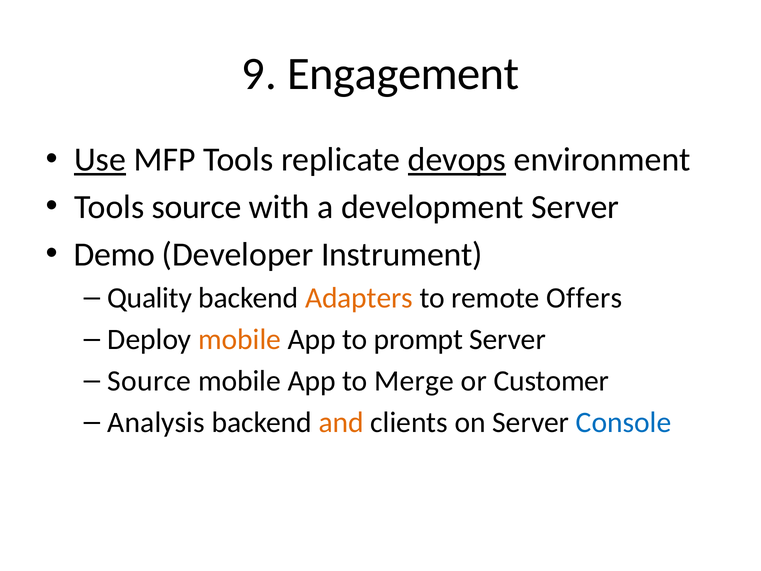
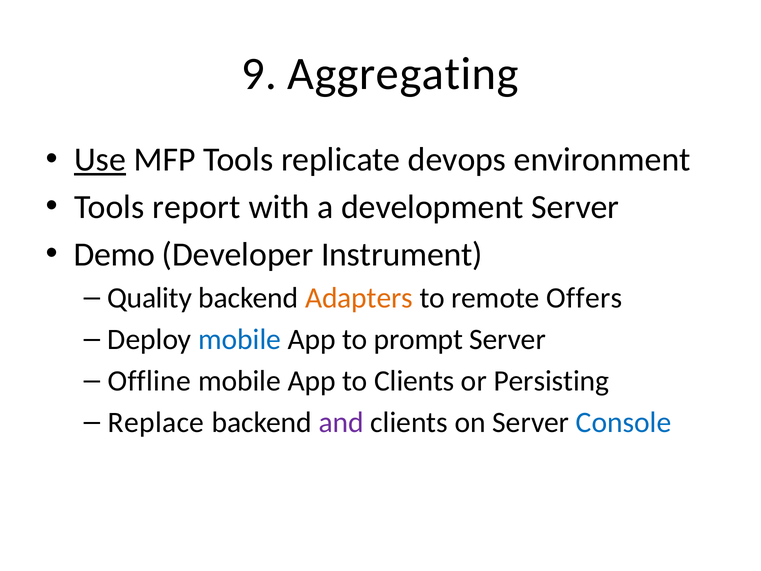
Engagement: Engagement -> Aggregating
devops underline: present -> none
Tools source: source -> report
mobile at (240, 340) colour: orange -> blue
Source at (149, 381): Source -> Offline
to Merge: Merge -> Clients
Customer: Customer -> Persisting
Analysis: Analysis -> Replace
and colour: orange -> purple
